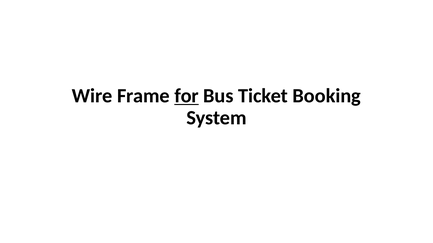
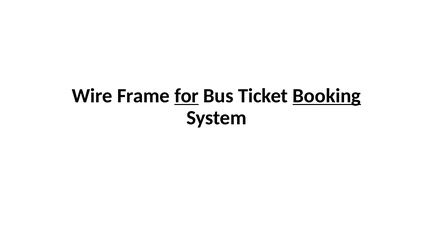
Booking underline: none -> present
